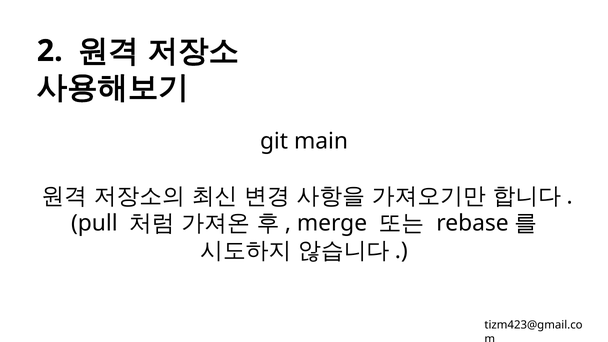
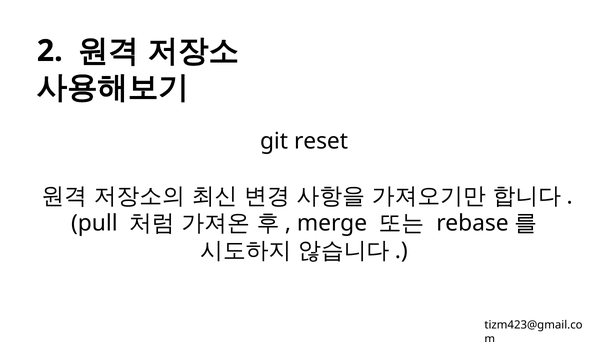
main: main -> reset
